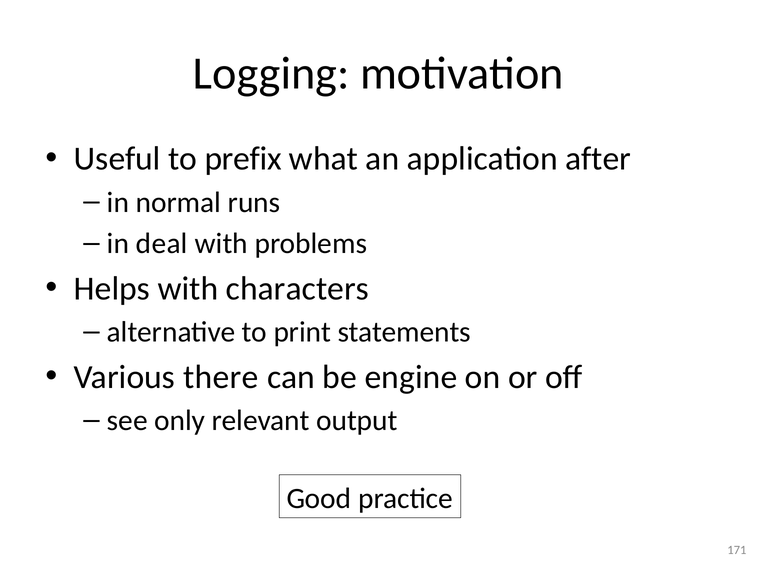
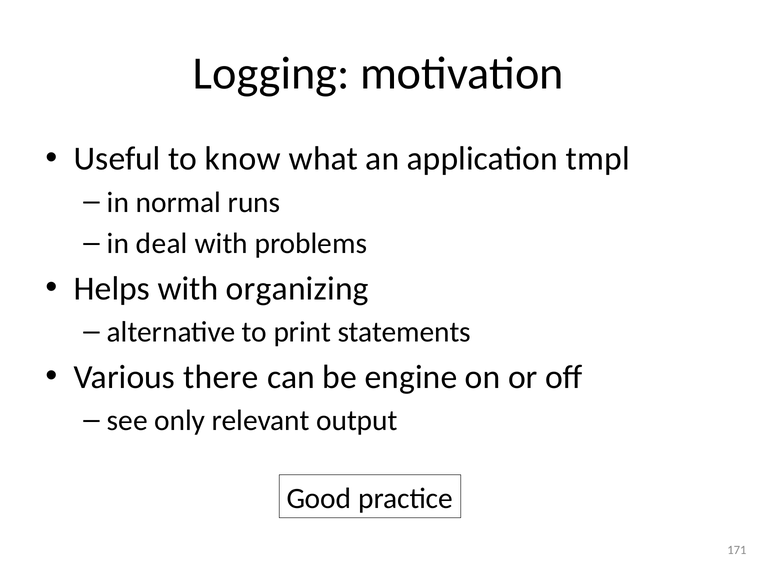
prefix: prefix -> know
after: after -> tmpl
characters: characters -> organizing
